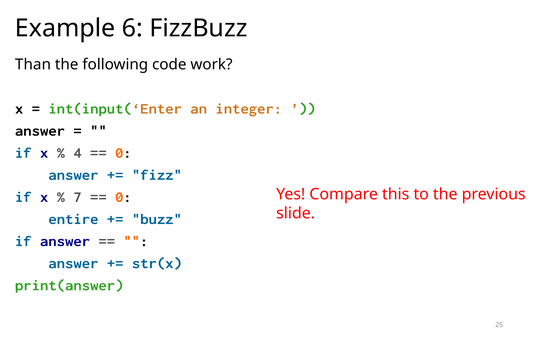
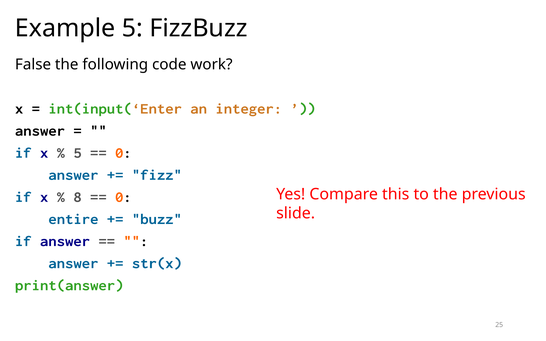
Example 6: 6 -> 5
Than: Than -> False
4 at (77, 153): 4 -> 5
7: 7 -> 8
